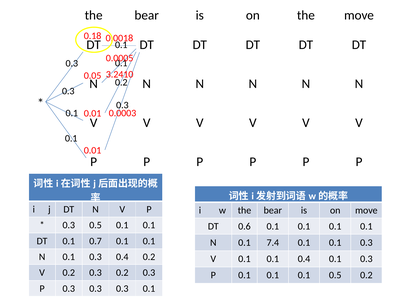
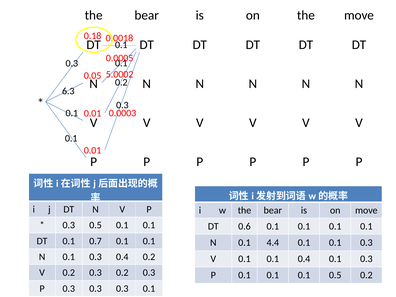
3.2410: 3.2410 -> 5.0002
0.3 at (68, 91): 0.3 -> 6.3
7.4: 7.4 -> 4.4
